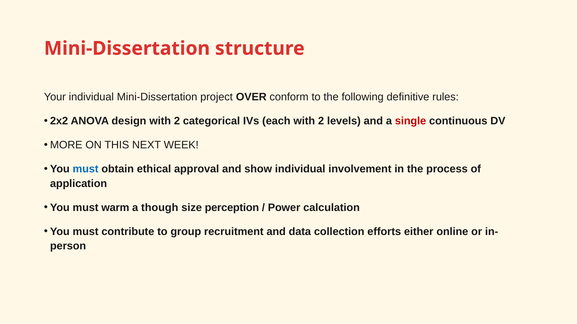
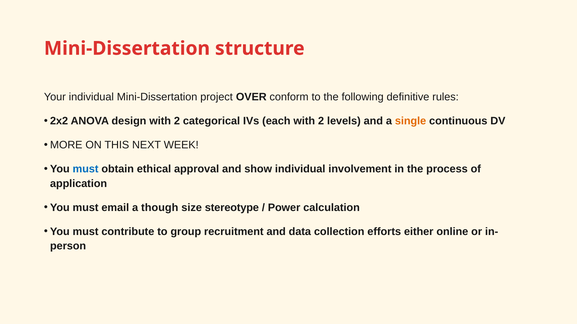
single colour: red -> orange
warm: warm -> email
perception: perception -> stereotype
